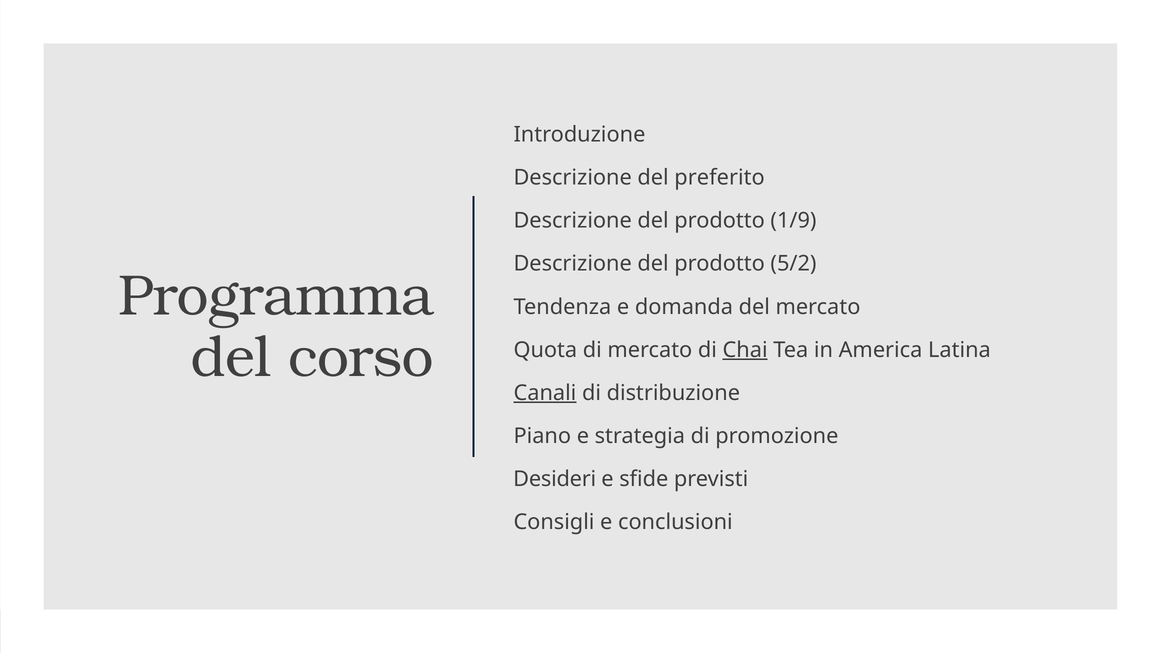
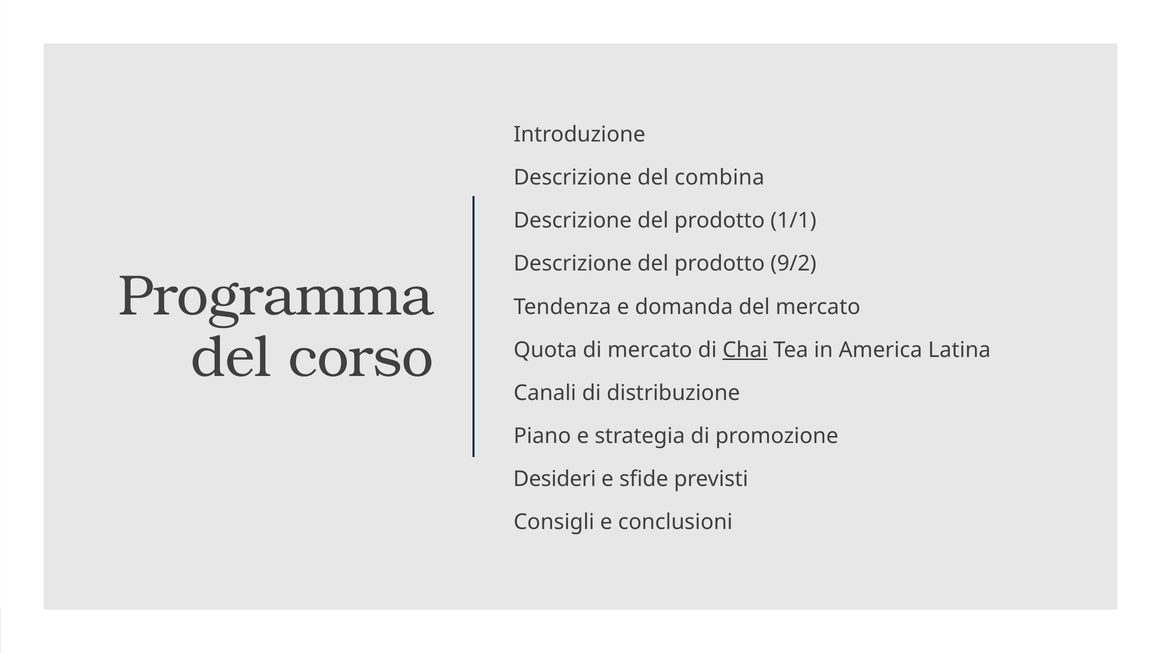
preferito: preferito -> combina
1/9: 1/9 -> 1/1
5/2: 5/2 -> 9/2
Canali underline: present -> none
